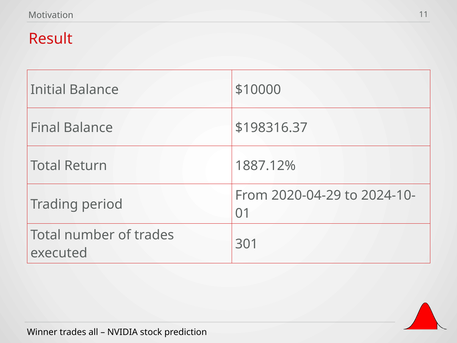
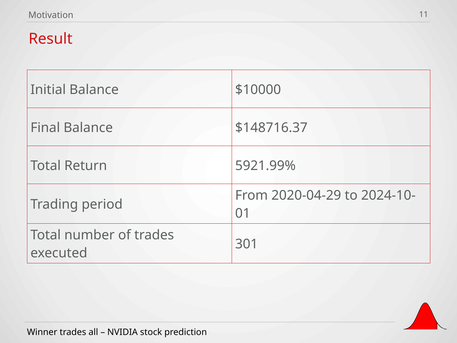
$198316.37: $198316.37 -> $148716.37
1887.12%: 1887.12% -> 5921.99%
